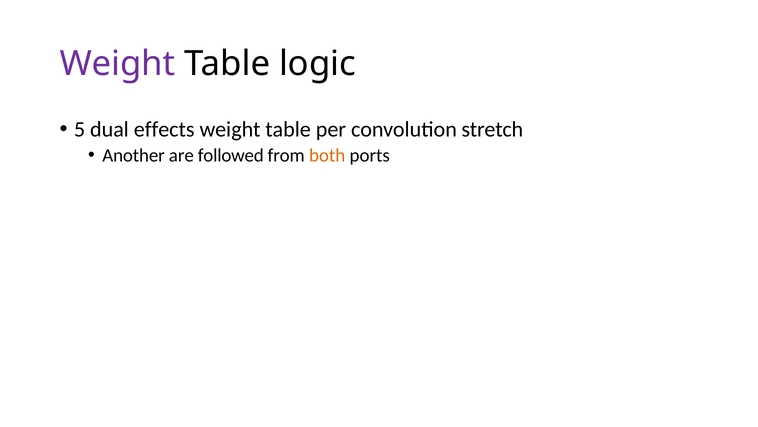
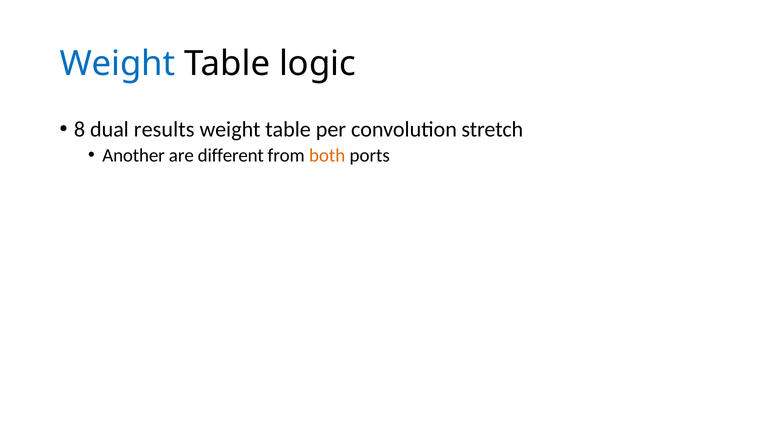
Weight at (117, 64) colour: purple -> blue
5: 5 -> 8
effects: effects -> results
followed: followed -> different
